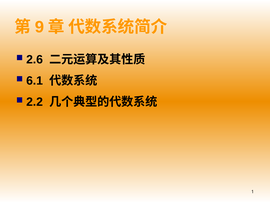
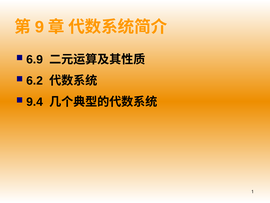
2.6: 2.6 -> 6.9
6.1: 6.1 -> 6.2
2.2: 2.2 -> 9.4
